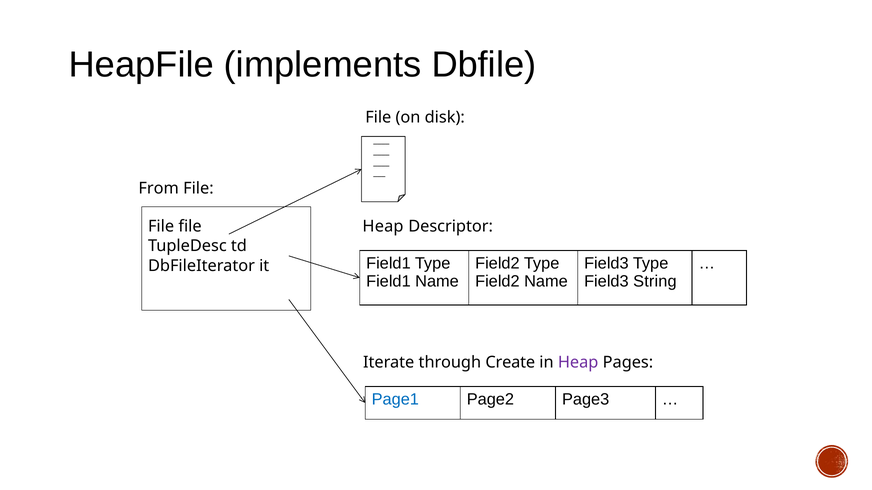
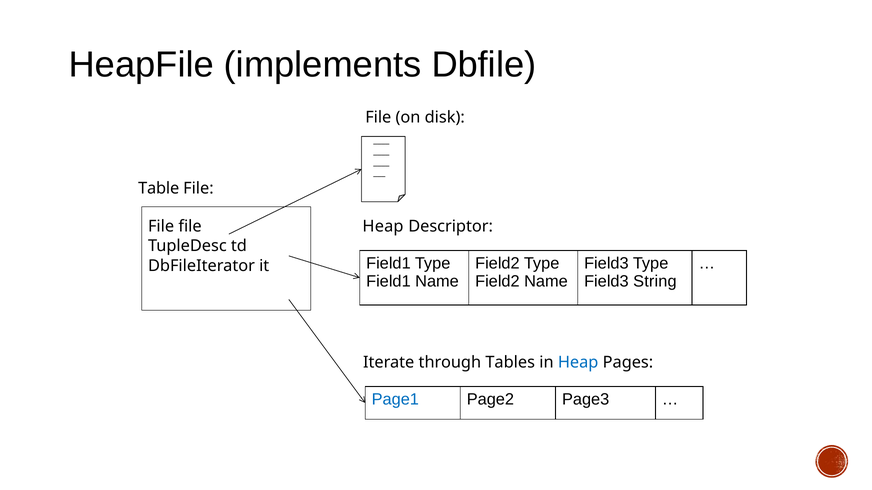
From: From -> Table
Create: Create -> Tables
Heap at (578, 363) colour: purple -> blue
